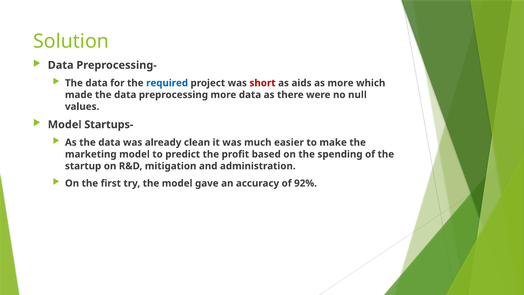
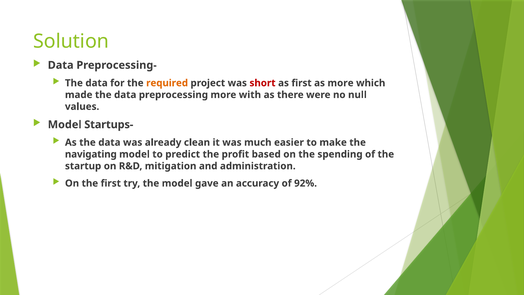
required colour: blue -> orange
as aids: aids -> first
more data: data -> with
marketing: marketing -> navigating
